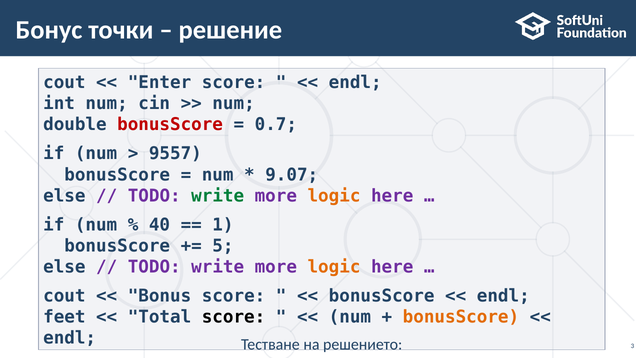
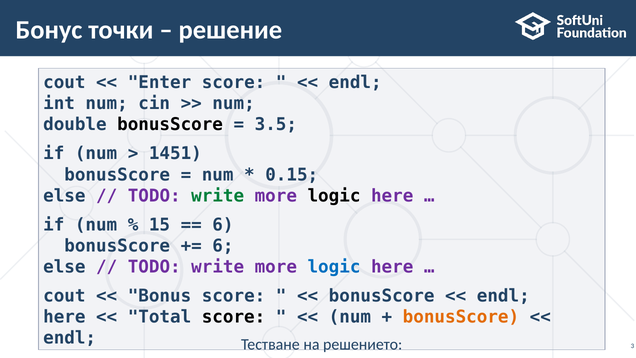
bonusScore at (170, 125) colour: red -> black
0.7: 0.7 -> 3.5
9557: 9557 -> 1451
9.07: 9.07 -> 0.15
logic at (334, 196) colour: orange -> black
40: 40 -> 15
1 at (223, 225): 1 -> 6
5 at (223, 246): 5 -> 6
logic at (334, 267) colour: orange -> blue
feet at (64, 317): feet -> here
